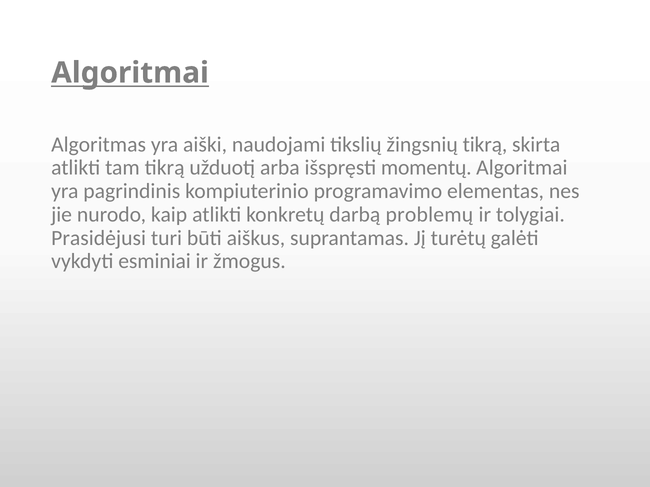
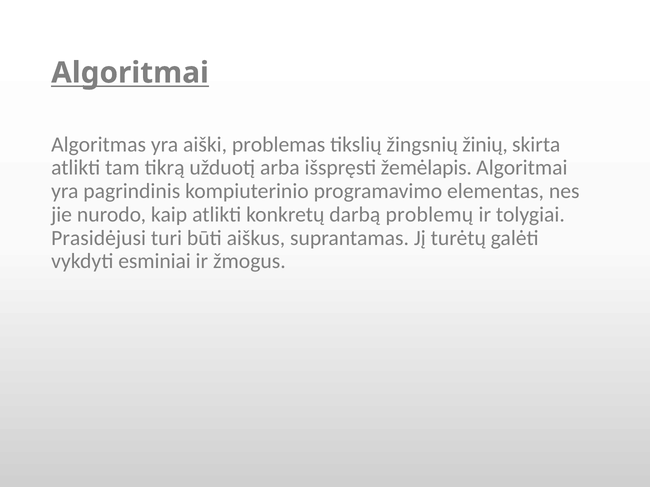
naudojami: naudojami -> problemas
žingsnių tikrą: tikrą -> žinių
momentų: momentų -> žemėlapis
